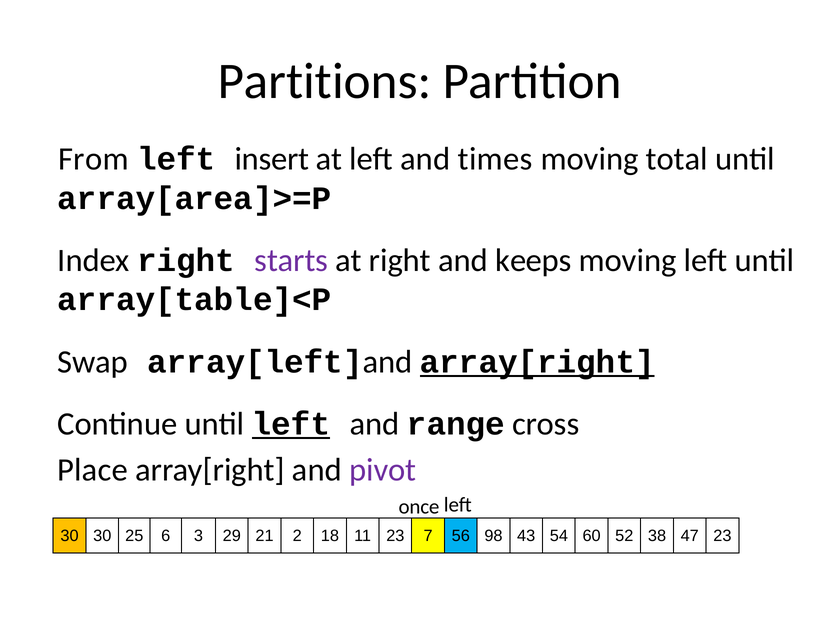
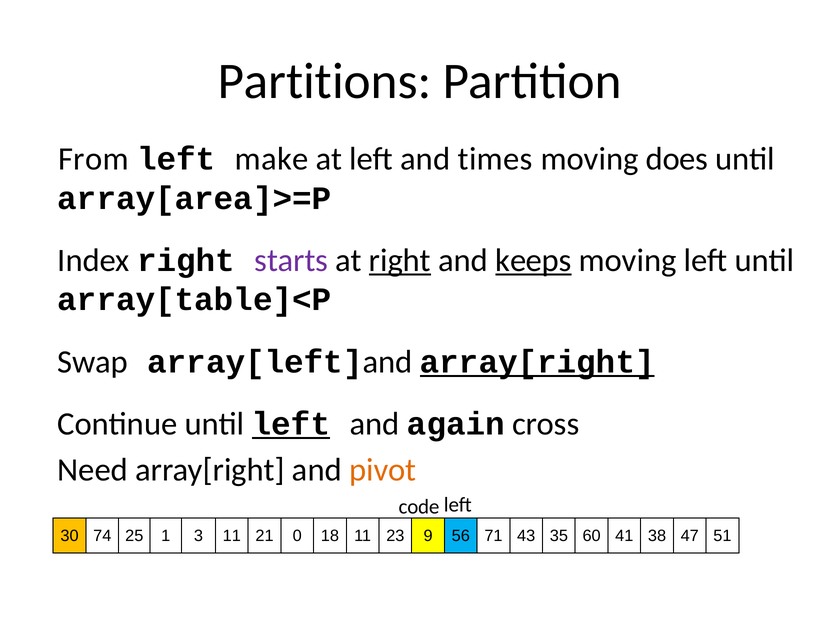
insert: insert -> make
total: total -> does
right at (400, 260) underline: none -> present
keeps underline: none -> present
range: range -> again
Place: Place -> Need
pivot colour: purple -> orange
once: once -> code
30 30: 30 -> 74
6: 6 -> 1
3 29: 29 -> 11
2: 2 -> 0
7: 7 -> 9
98: 98 -> 71
54: 54 -> 35
52: 52 -> 41
47 23: 23 -> 51
